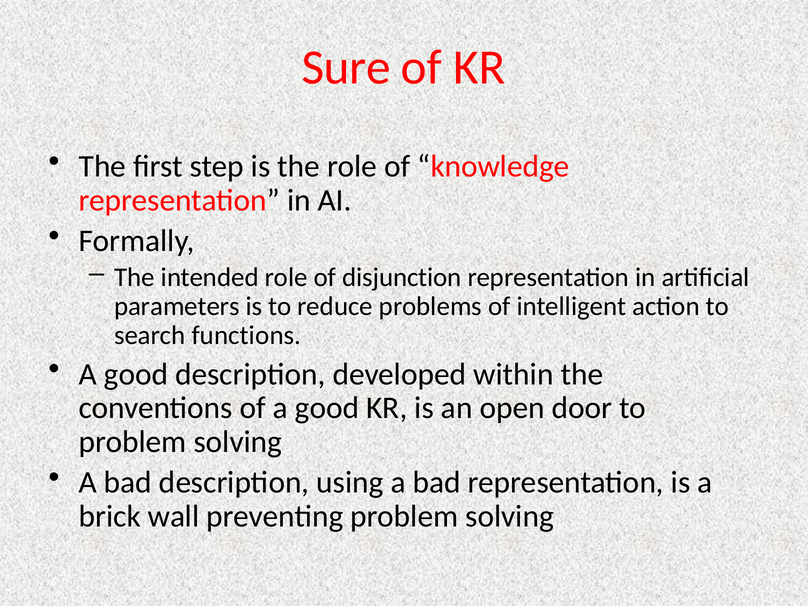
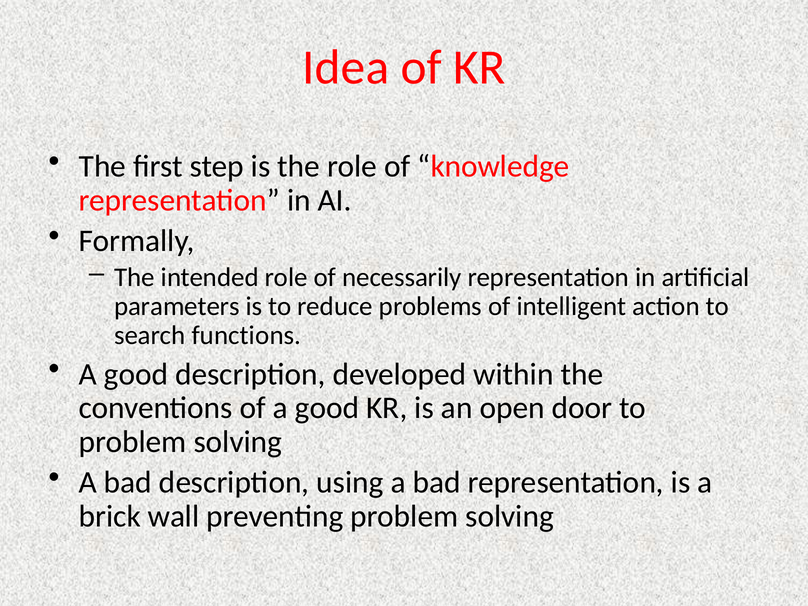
Sure: Sure -> Idea
disjunction: disjunction -> necessarily
